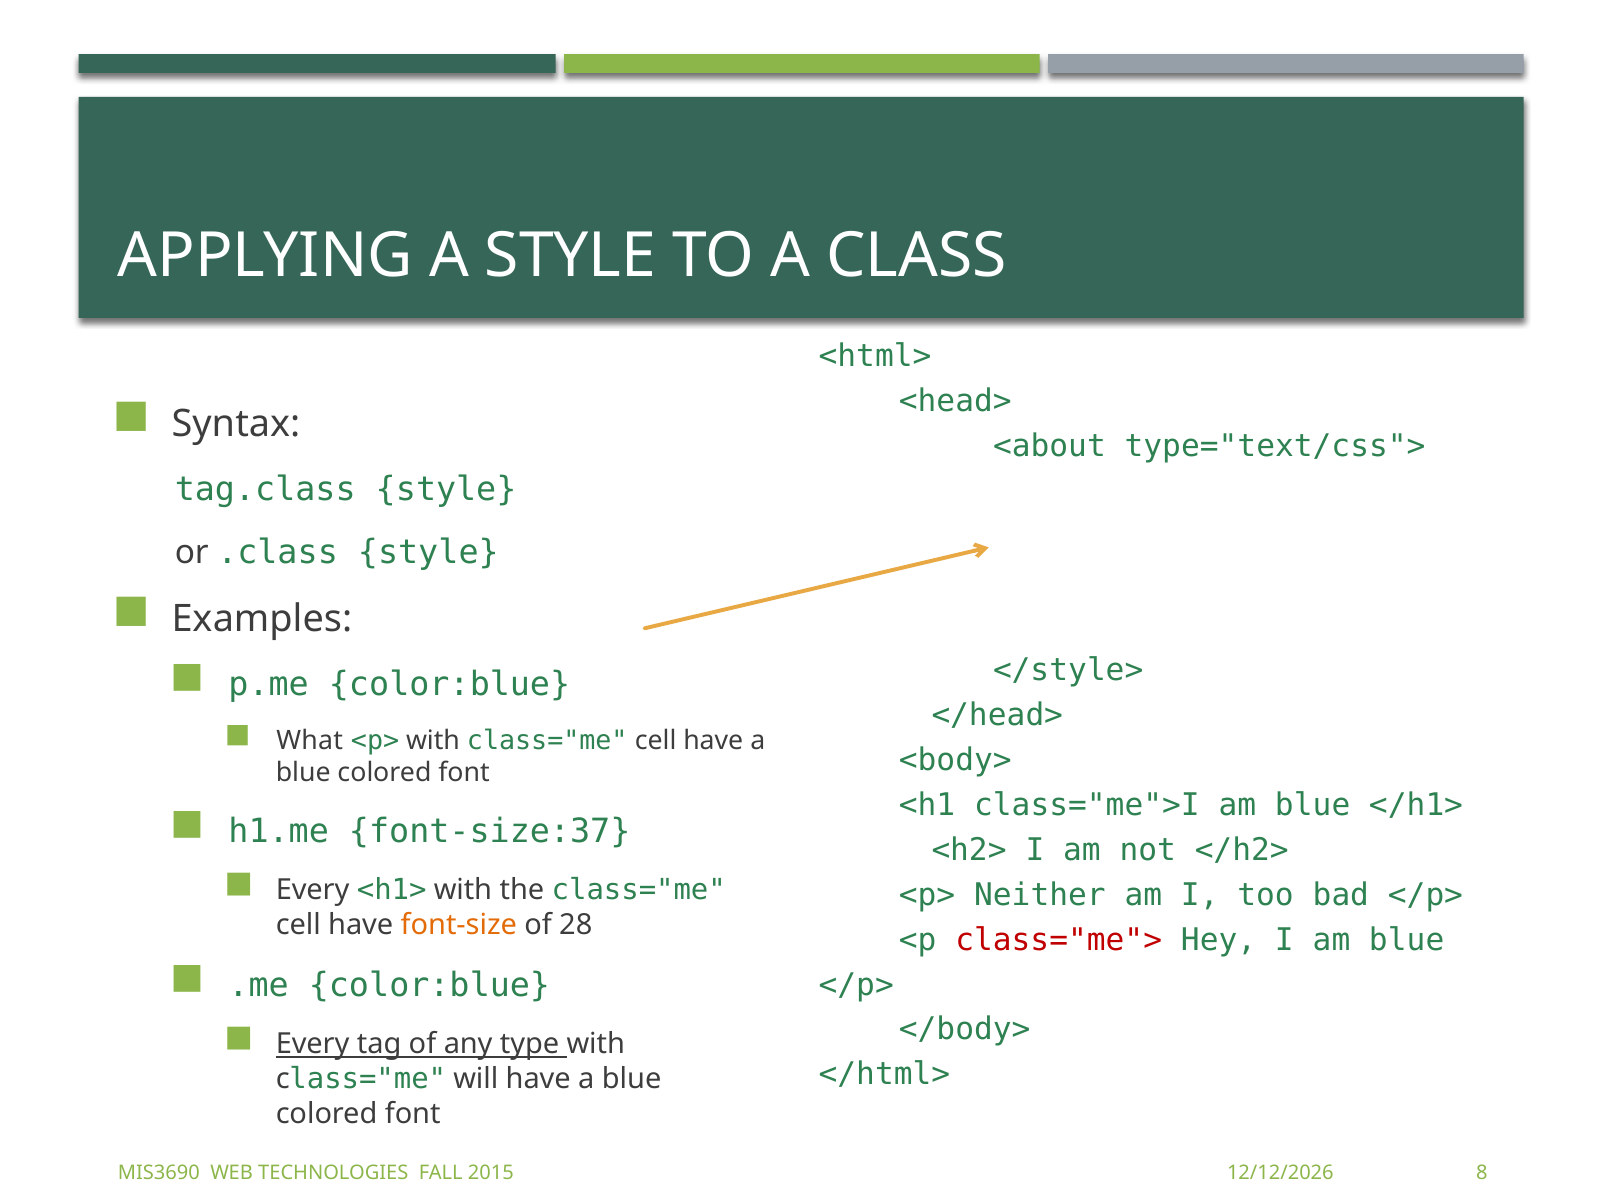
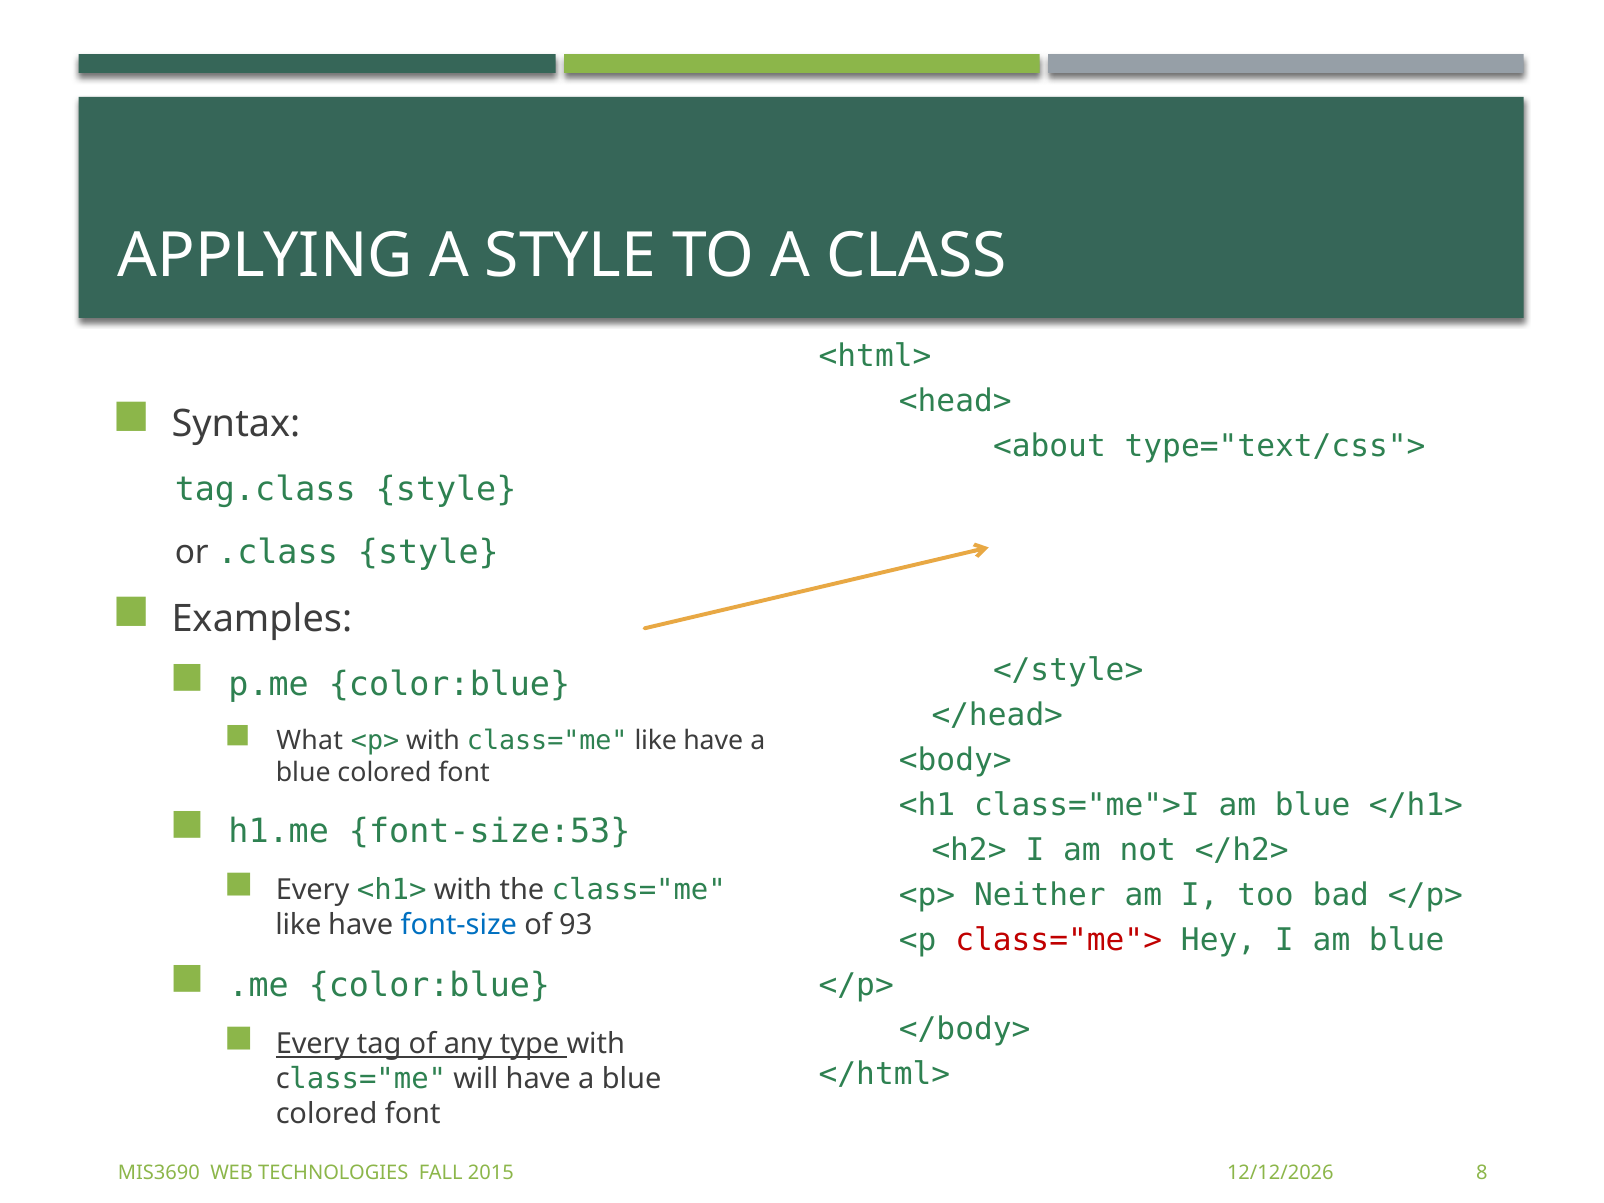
with class="me cell: cell -> like
font-size:37: font-size:37 -> font-size:53
cell at (298, 925): cell -> like
font-size colour: orange -> blue
28: 28 -> 93
